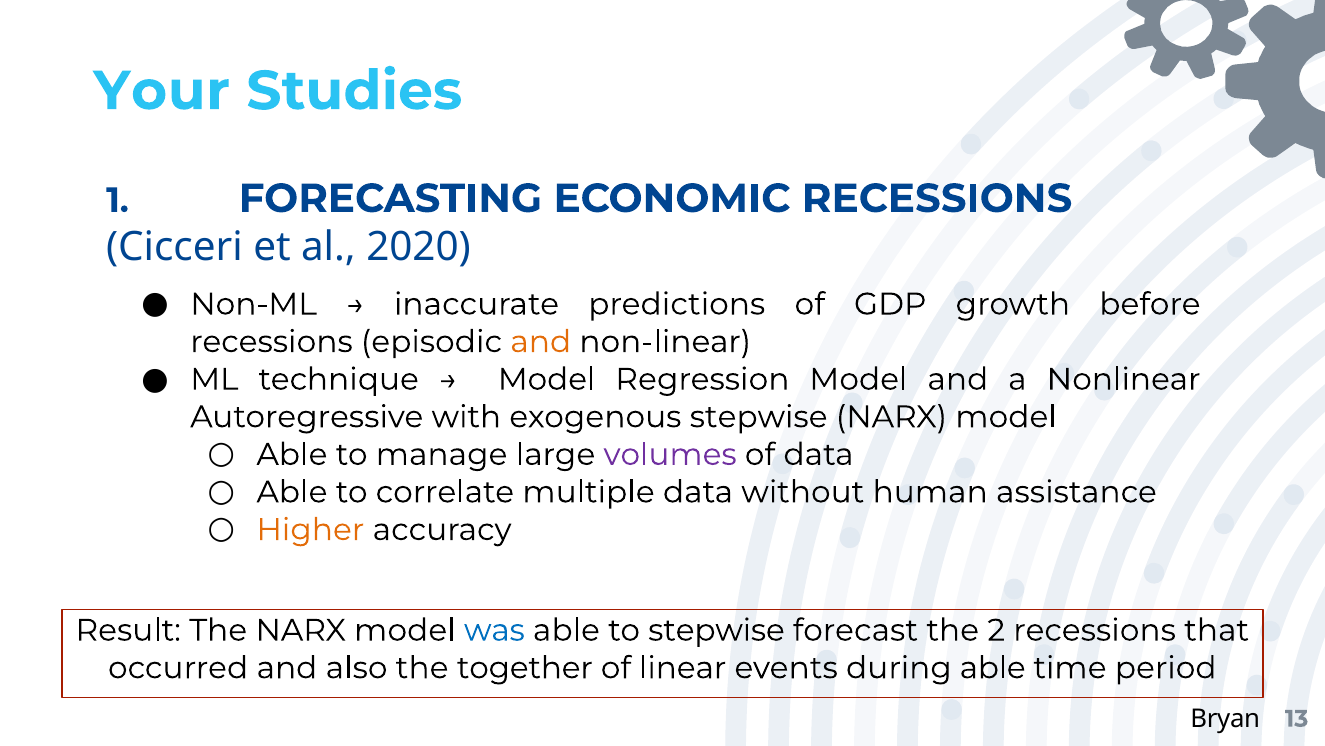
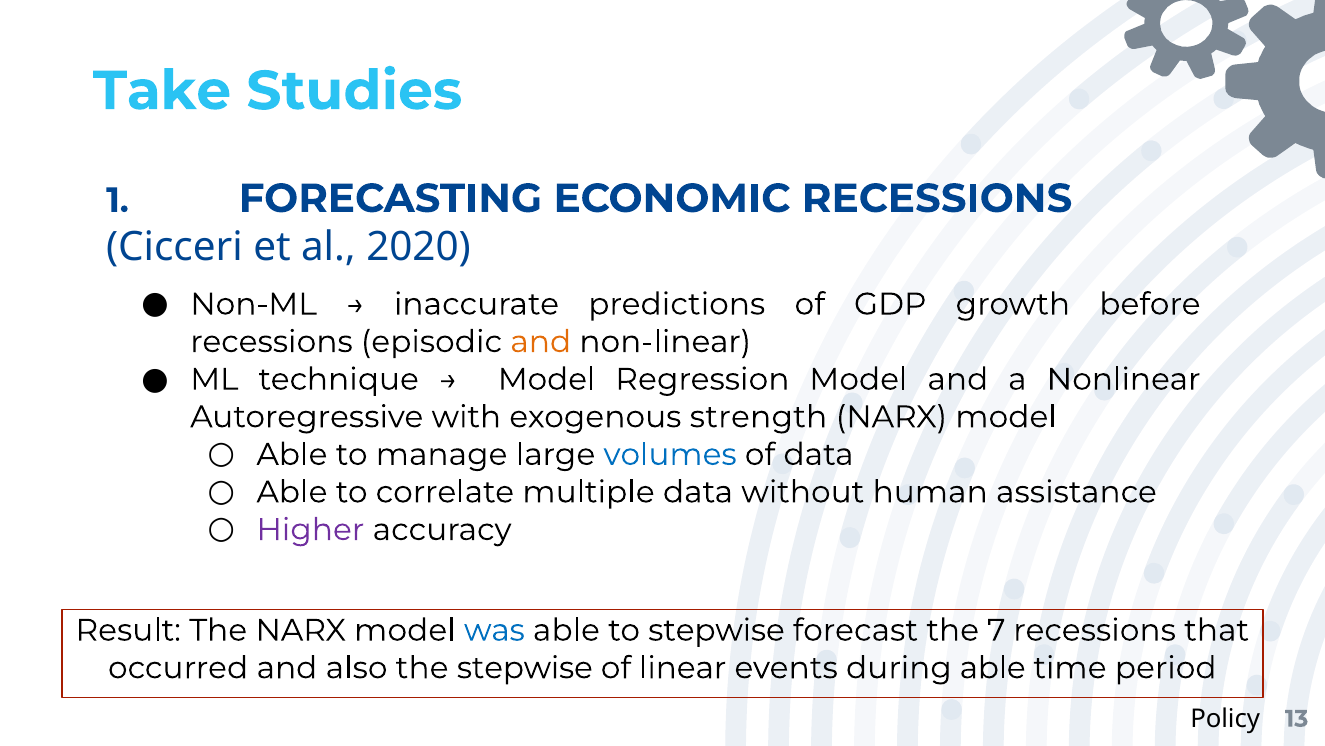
Your: Your -> Take
exogenous stepwise: stepwise -> strength
volumes colour: purple -> blue
Higher colour: orange -> purple
2: 2 -> 7
the together: together -> stepwise
Bryan: Bryan -> Policy
